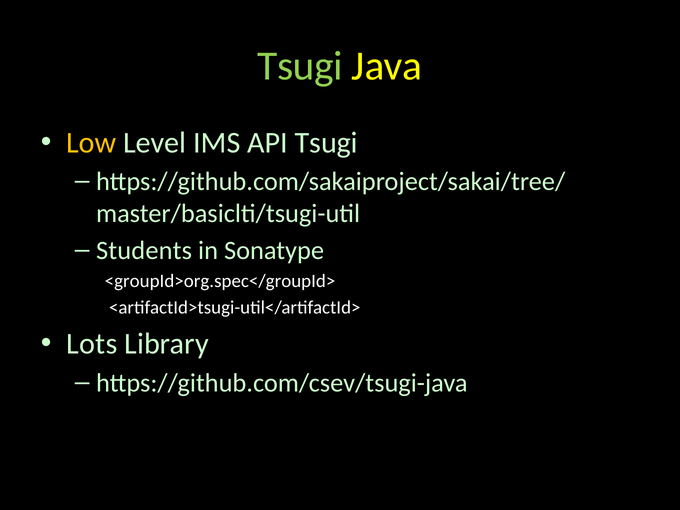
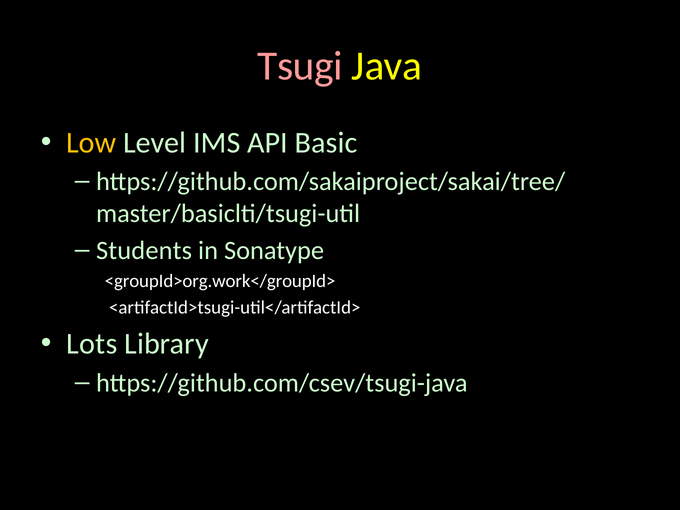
Tsugi at (300, 66) colour: light green -> pink
API Tsugi: Tsugi -> Basic
<groupId>org.spec</groupId>: <groupId>org.spec</groupId> -> <groupId>org.work</groupId>
